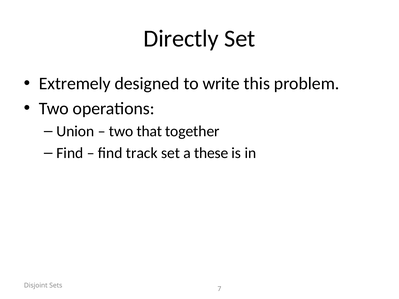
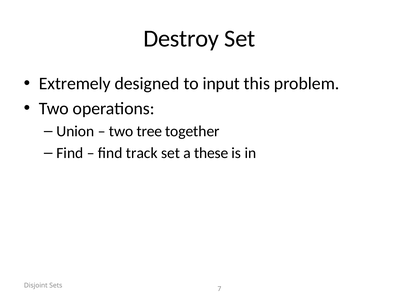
Directly: Directly -> Destroy
write: write -> input
that: that -> tree
